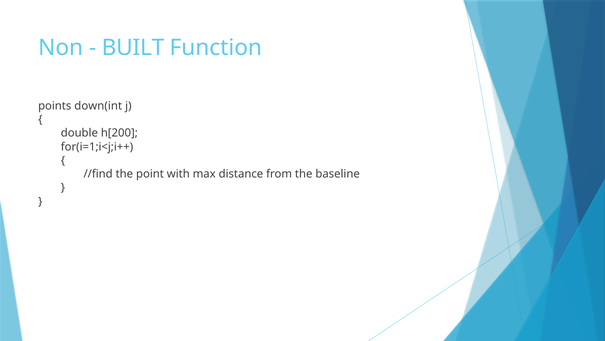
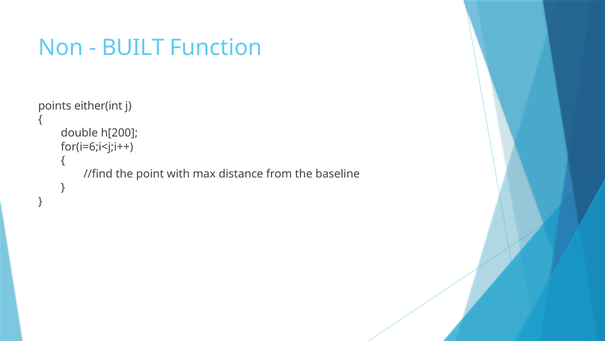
down(int: down(int -> either(int
for(i=1;i<j;i++: for(i=1;i<j;i++ -> for(i=6;i<j;i++
